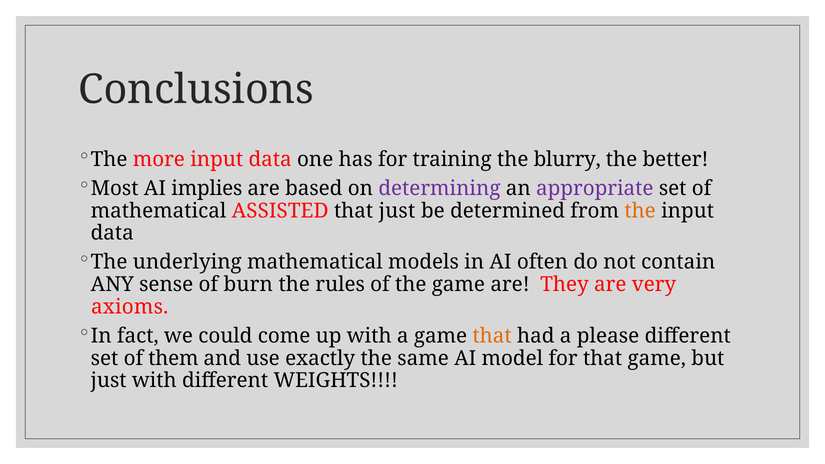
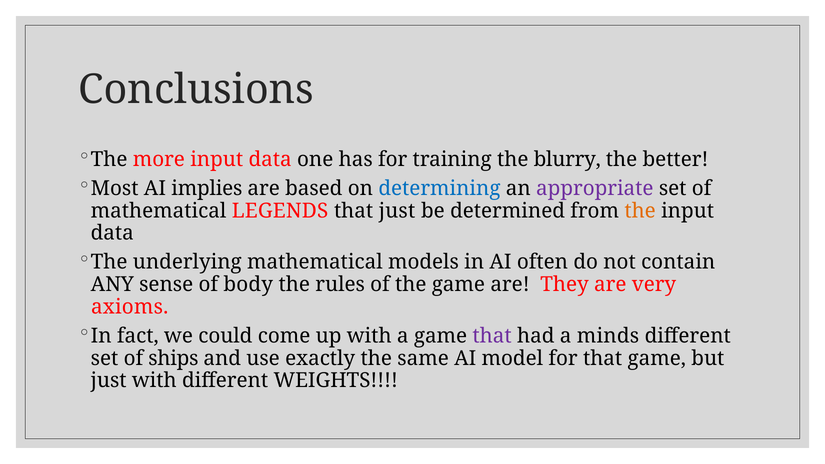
determining colour: purple -> blue
ASSISTED: ASSISTED -> LEGENDS
burn: burn -> body
that at (492, 336) colour: orange -> purple
please: please -> minds
them: them -> ships
